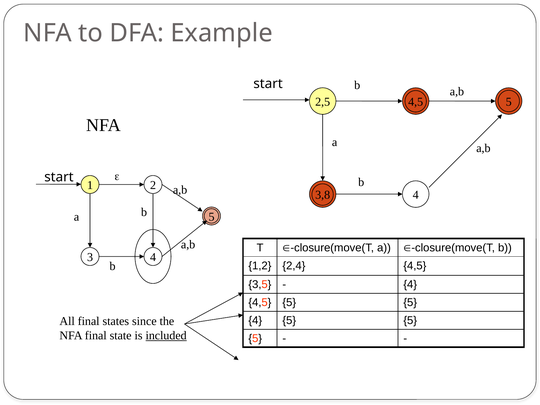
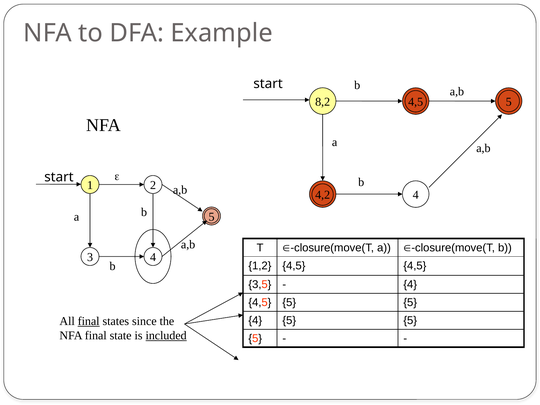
2,5: 2,5 -> 8,2
3,8: 3,8 -> 4,2
1,2 2,4: 2,4 -> 4,5
final at (89, 321) underline: none -> present
